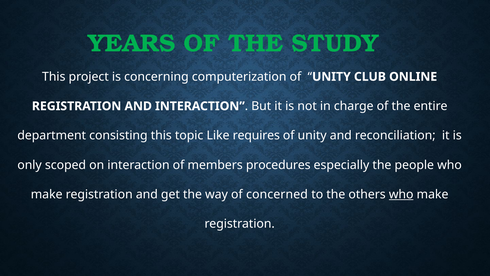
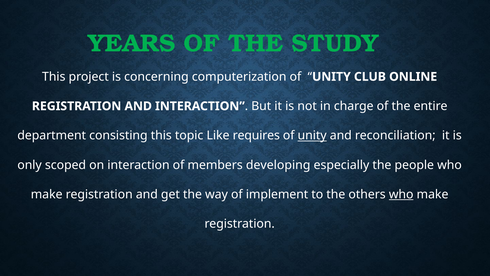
unity at (312, 135) underline: none -> present
procedures: procedures -> developing
concerned: concerned -> implement
